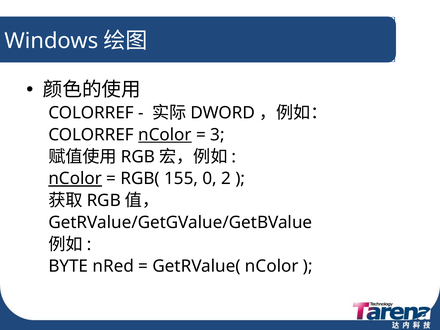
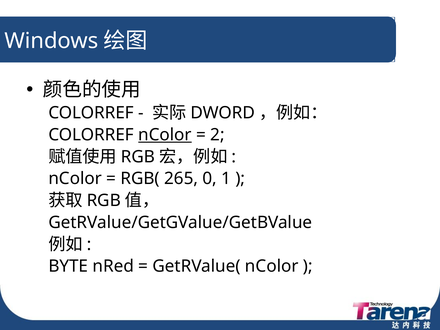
3: 3 -> 2
nColor at (75, 179) underline: present -> none
155: 155 -> 265
2: 2 -> 1
